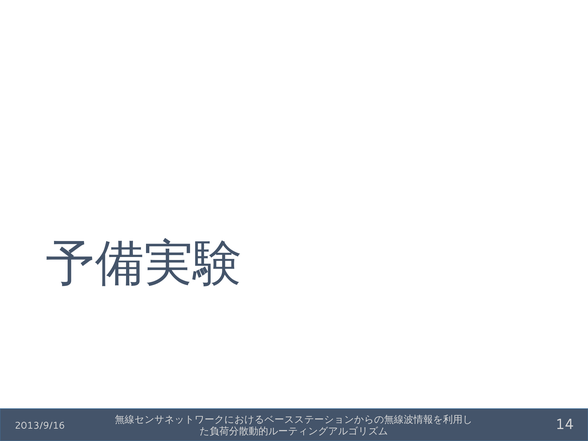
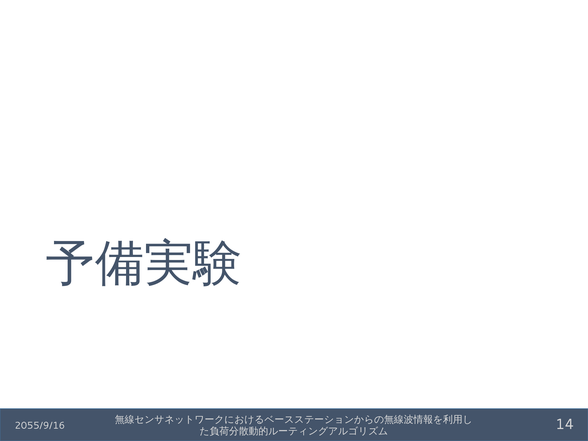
2013/9/16: 2013/9/16 -> 2055/9/16
